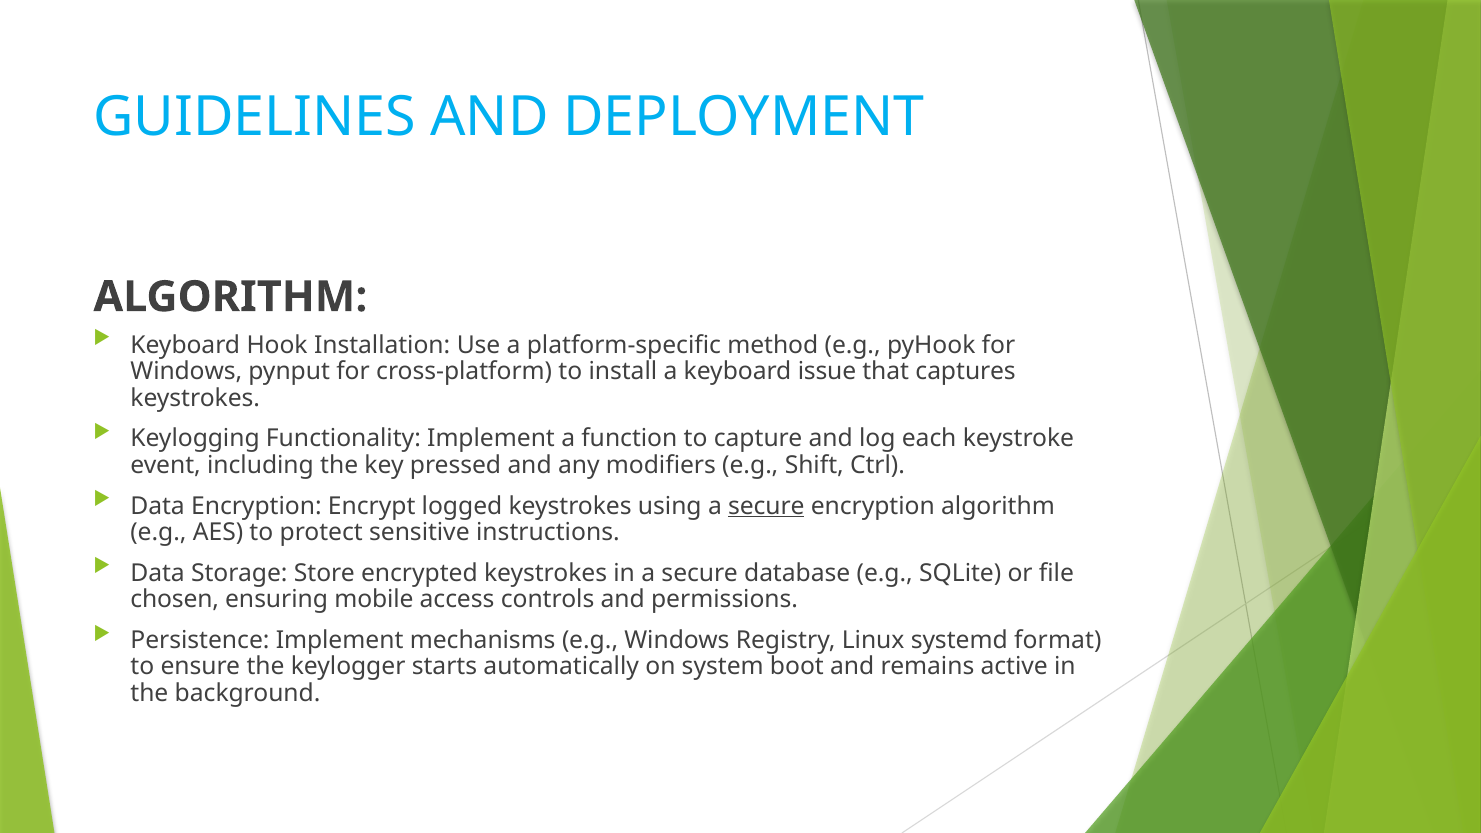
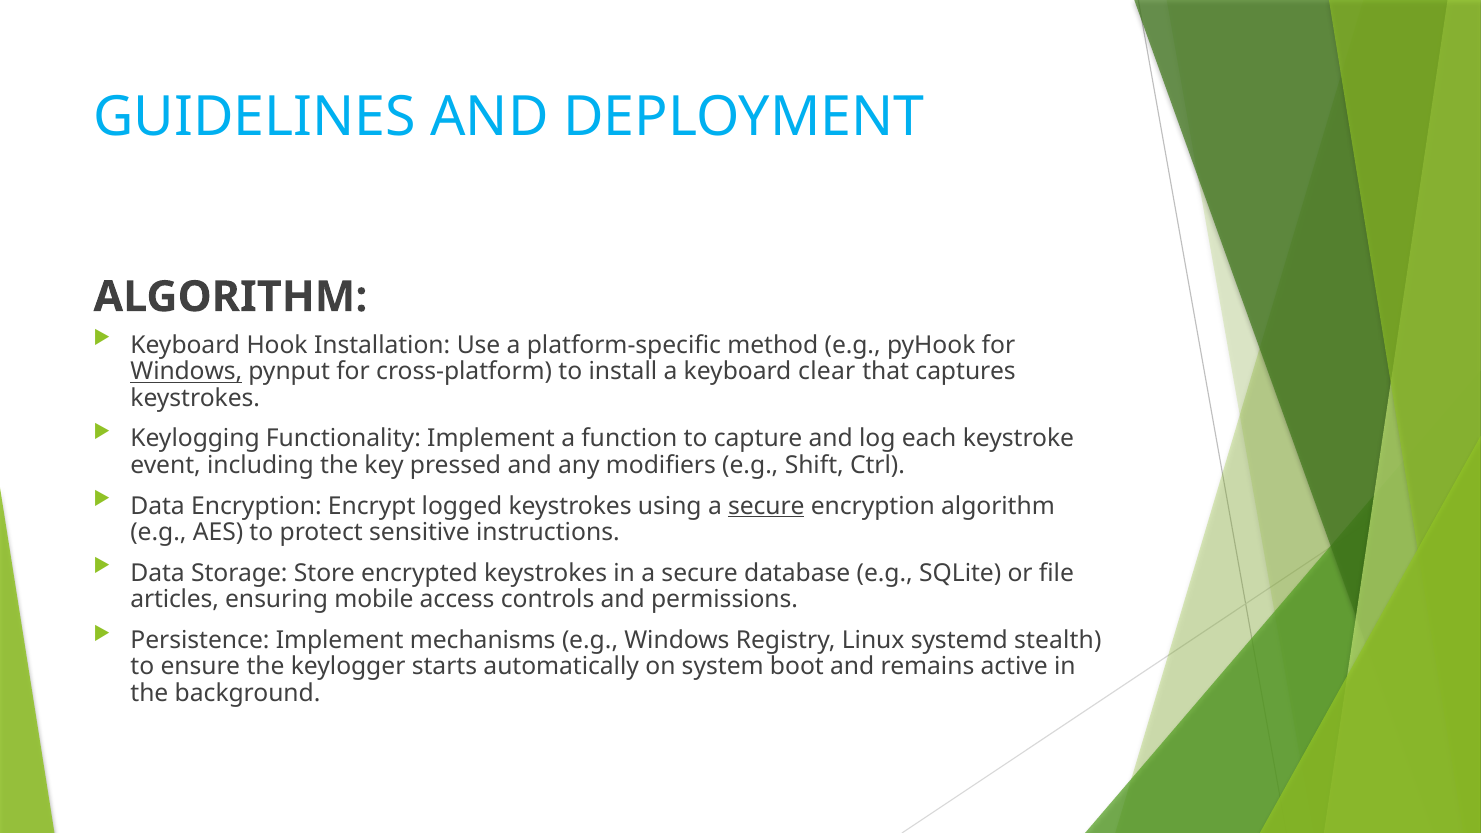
Windows at (186, 372) underline: none -> present
issue: issue -> clear
chosen: chosen -> articles
format: format -> stealth
